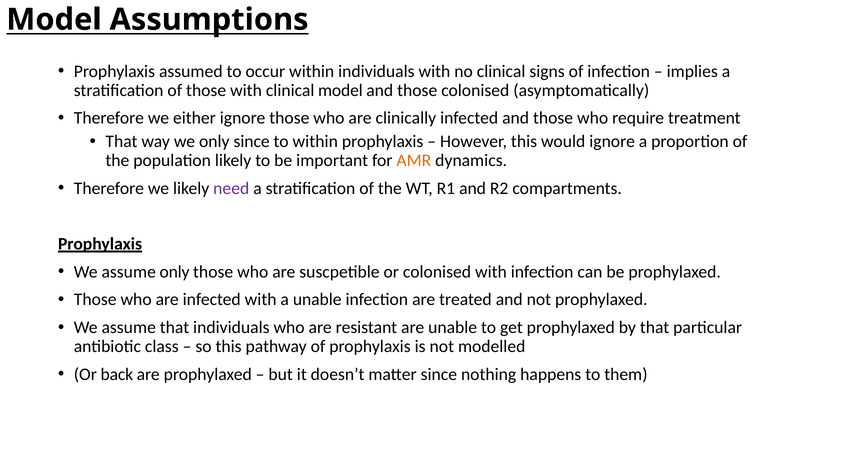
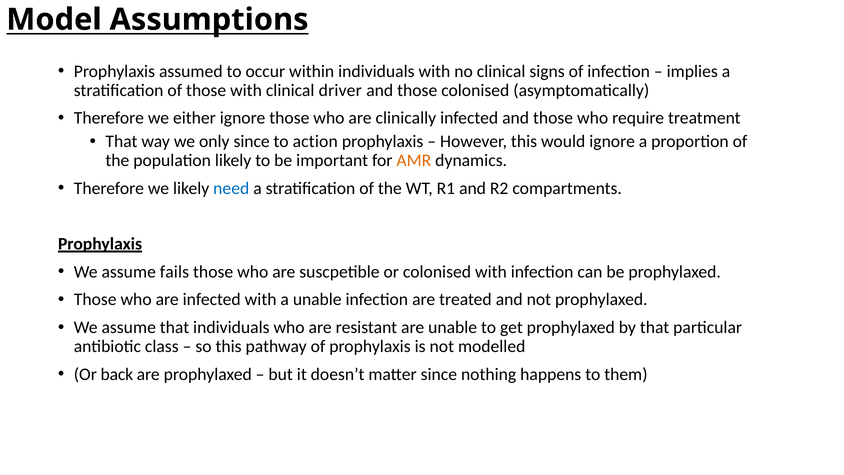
clinical model: model -> driver
to within: within -> action
need colour: purple -> blue
assume only: only -> fails
